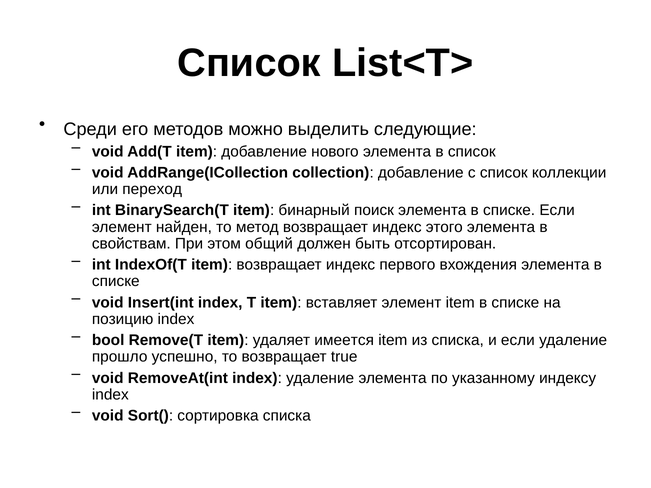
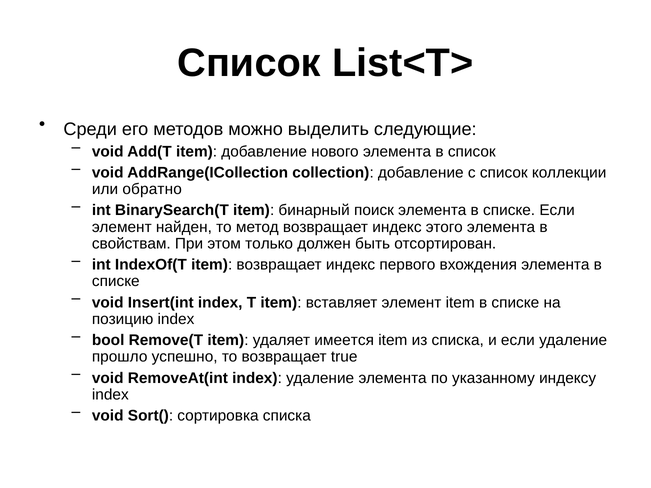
переход: переход -> обратно
общий: общий -> только
